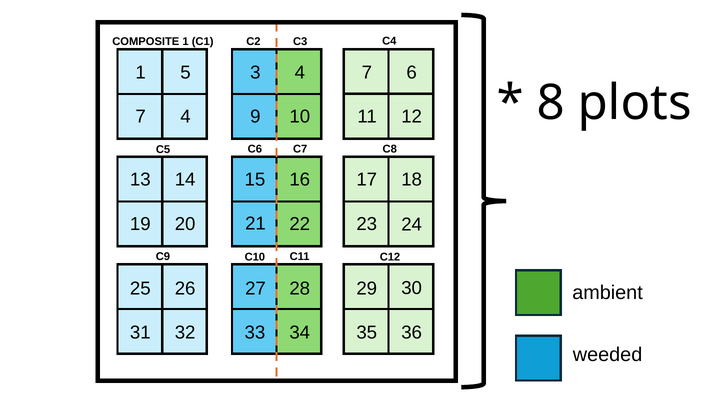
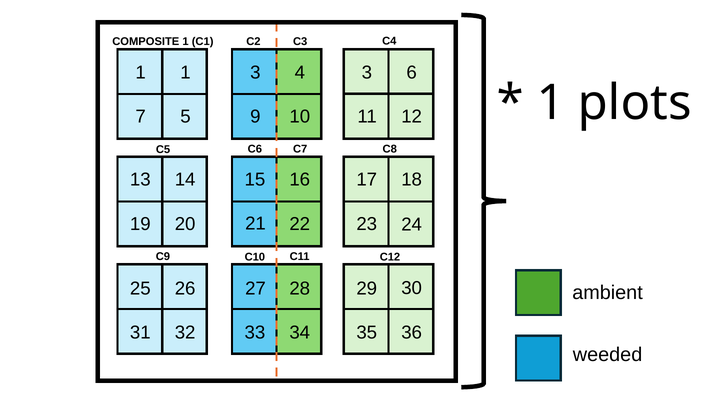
1 5: 5 -> 1
4 7: 7 -> 3
8 at (551, 103): 8 -> 1
7 4: 4 -> 5
